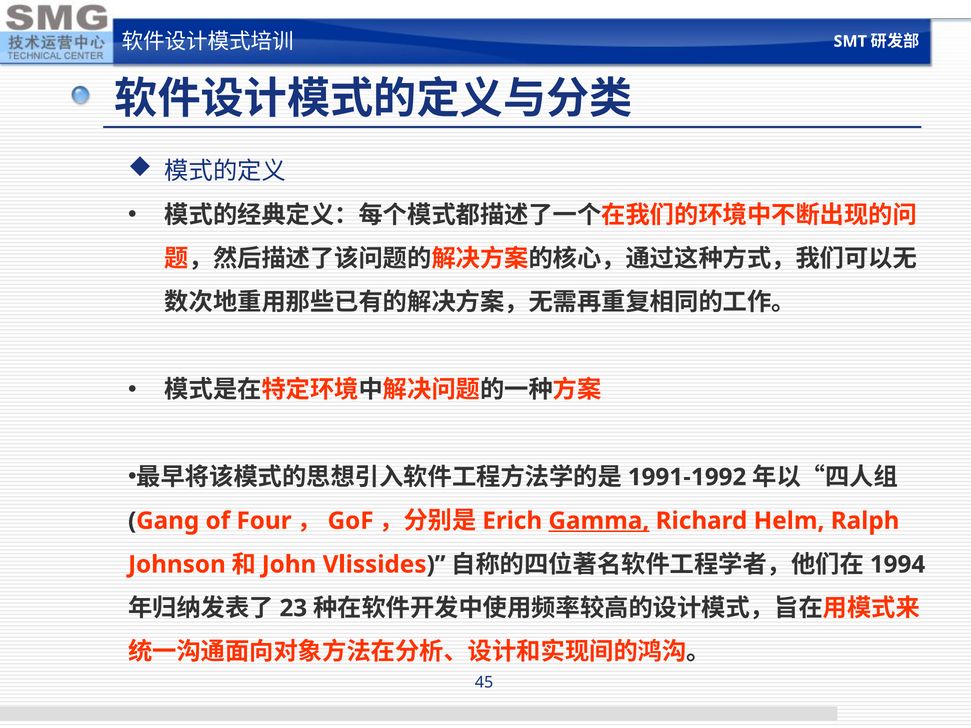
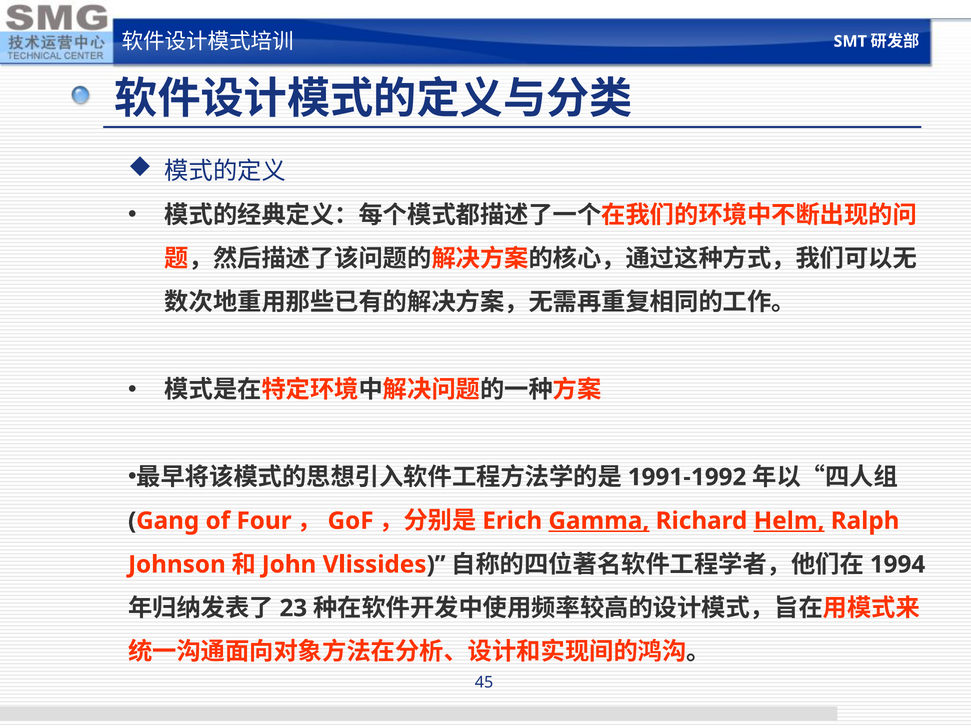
Helm underline: none -> present
